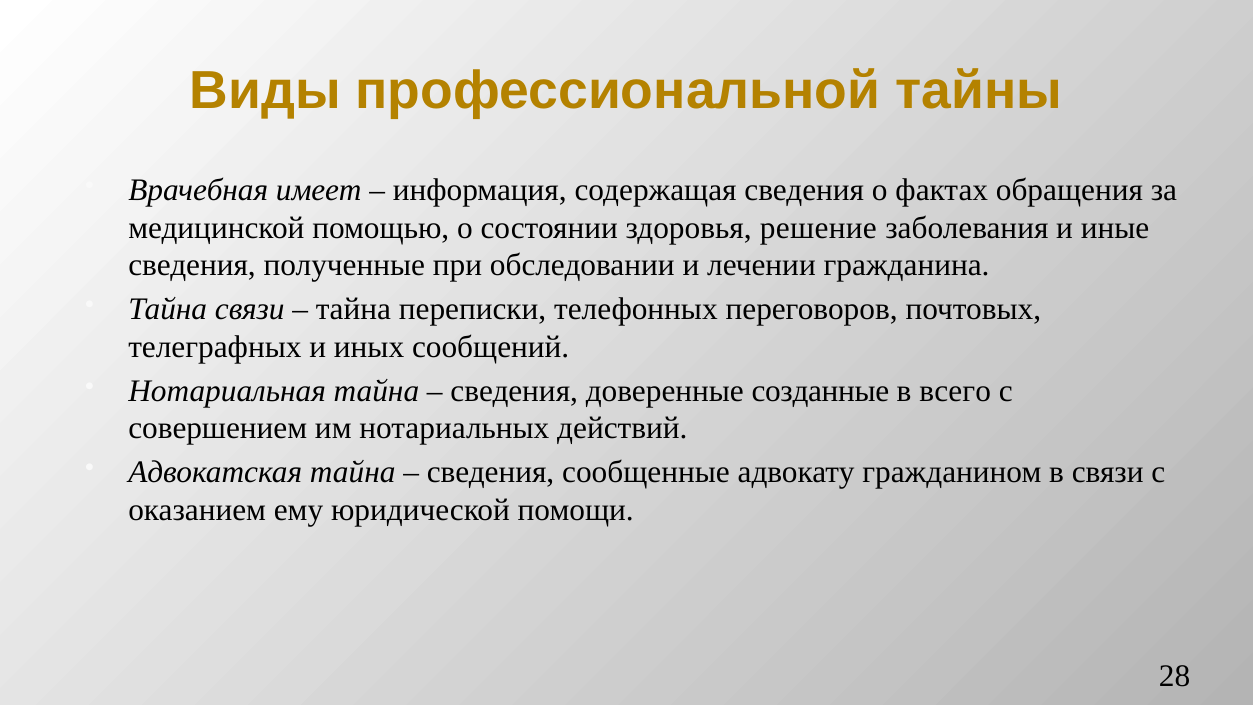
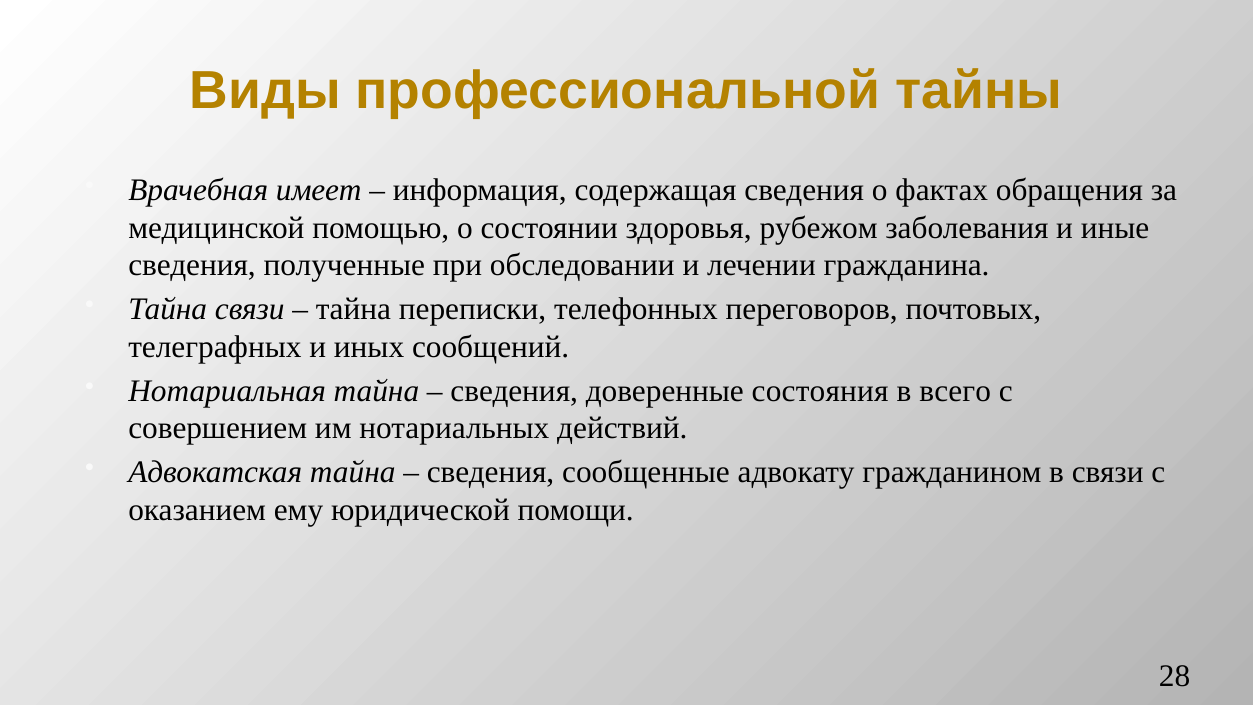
решение: решение -> рубежом
созданные: созданные -> состояния
